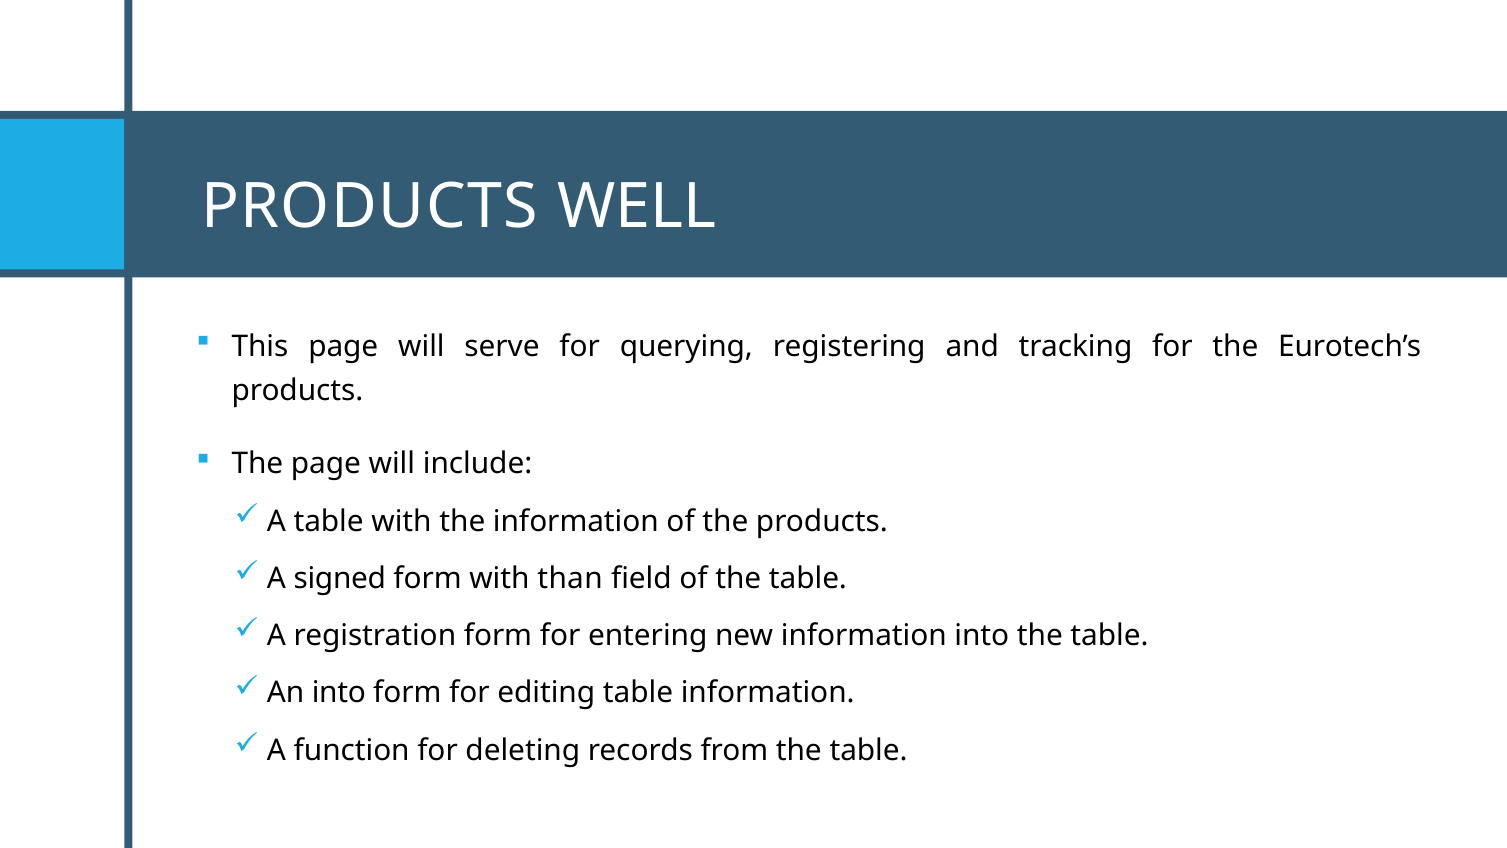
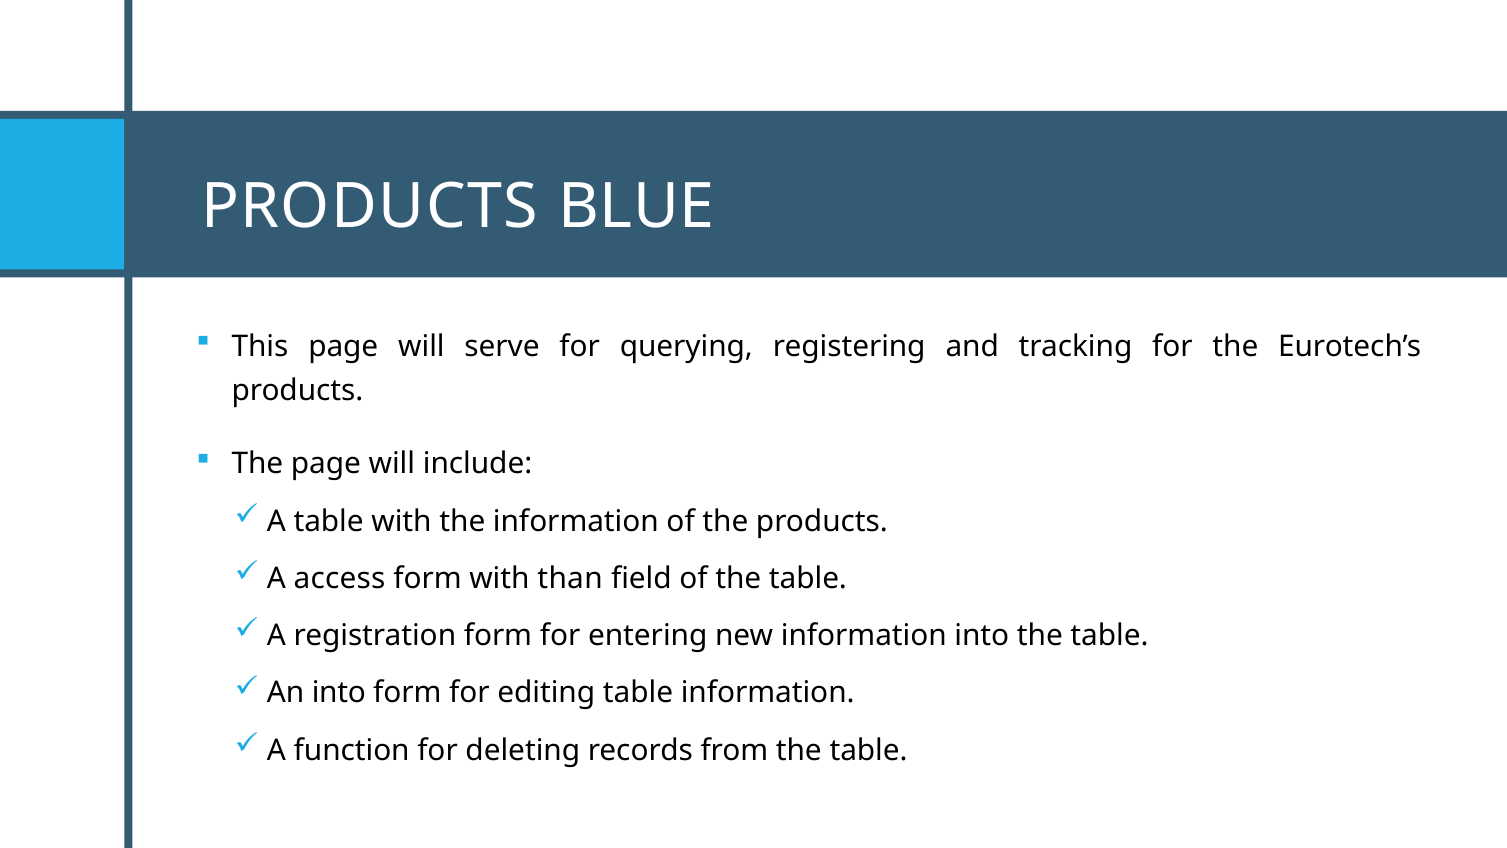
WELL: WELL -> BLUE
signed: signed -> access
